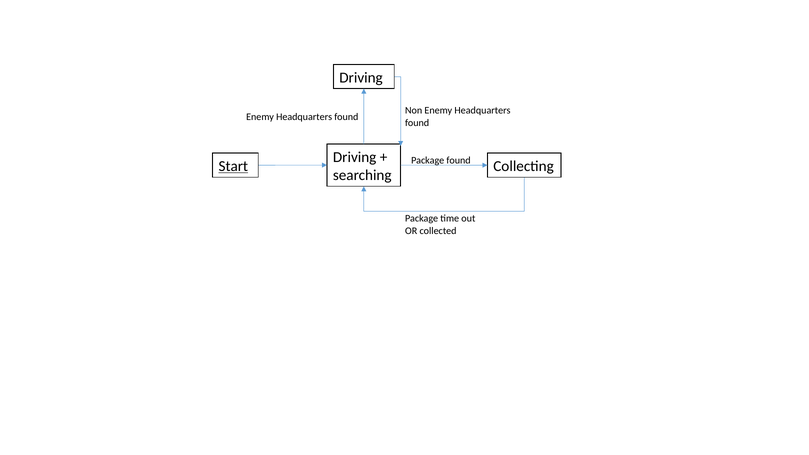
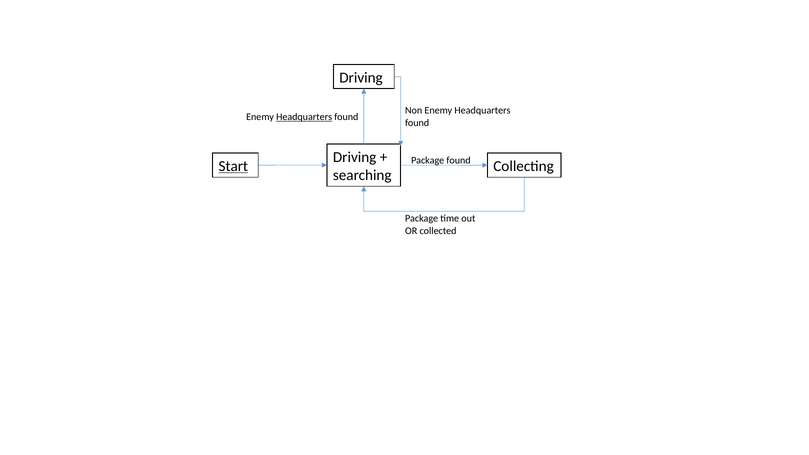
Headquarters at (304, 117) underline: none -> present
